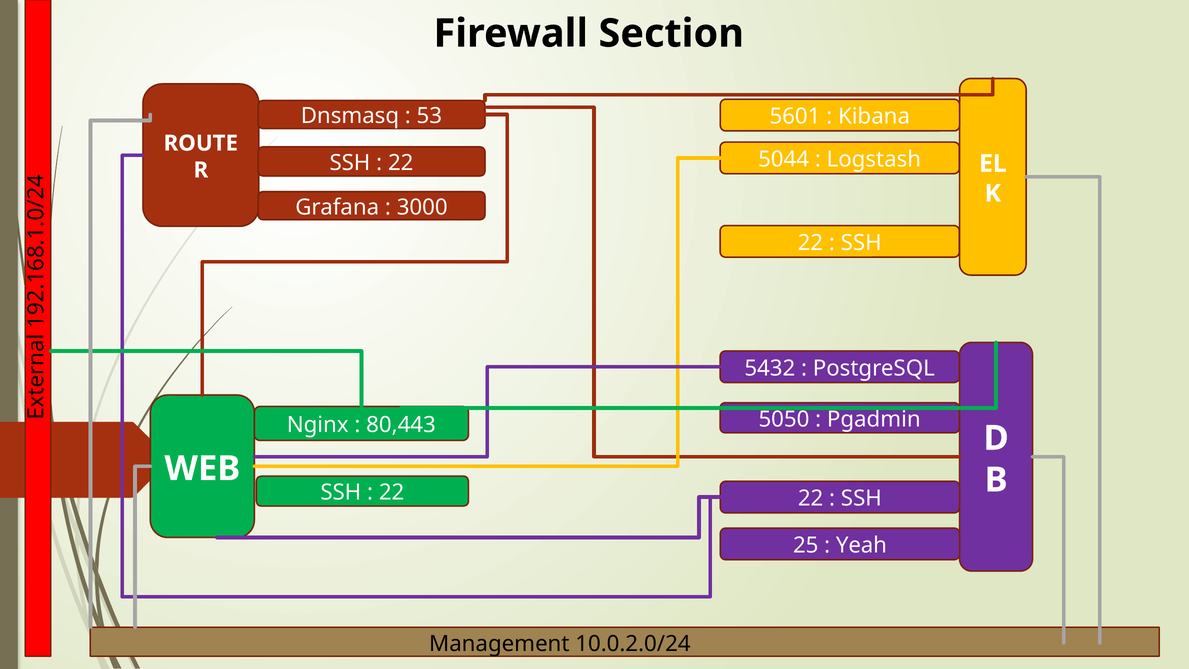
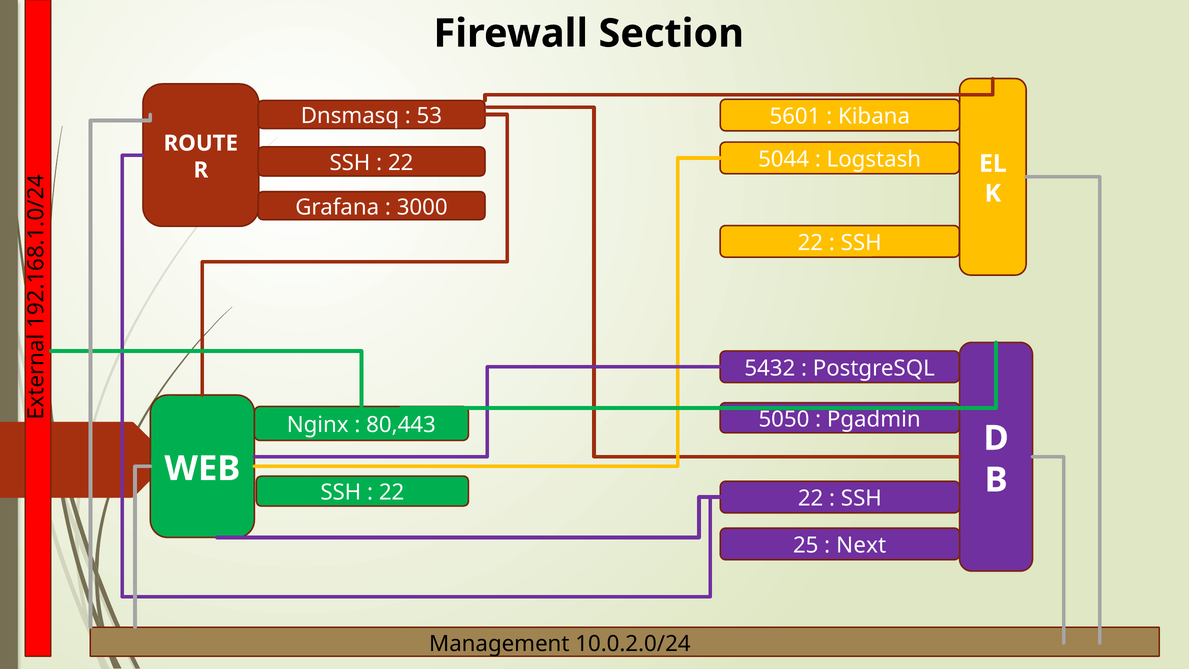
Yeah: Yeah -> Next
